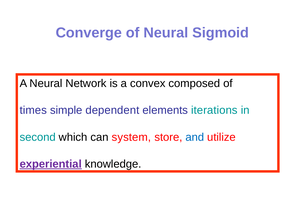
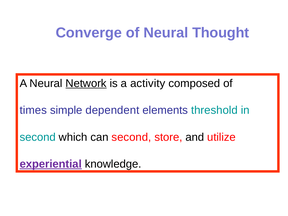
Sigmoid: Sigmoid -> Thought
Network underline: none -> present
convex: convex -> activity
iterations: iterations -> threshold
can system: system -> second
and colour: blue -> black
